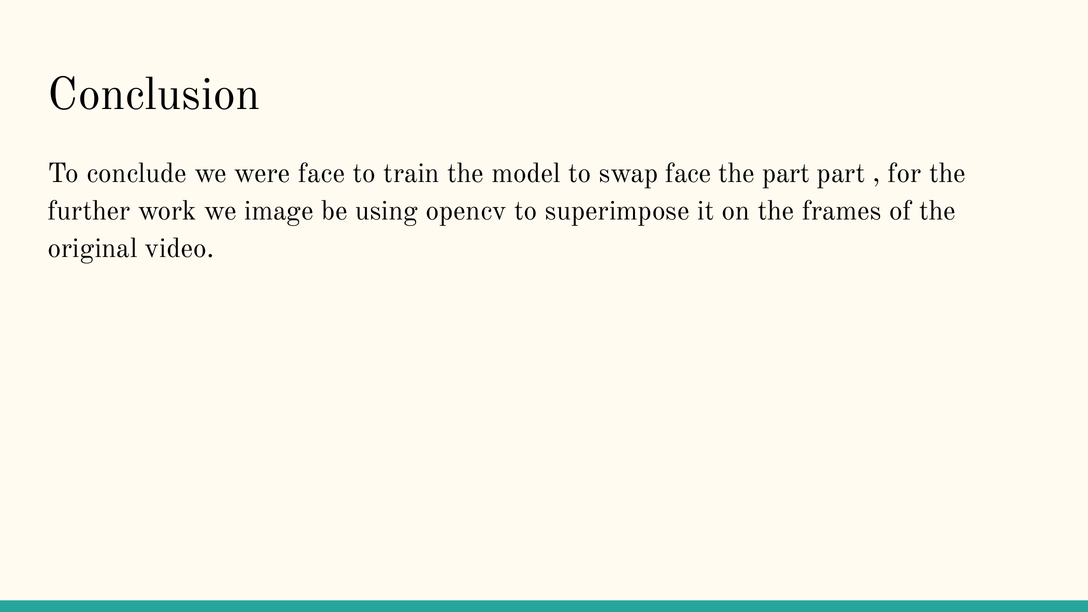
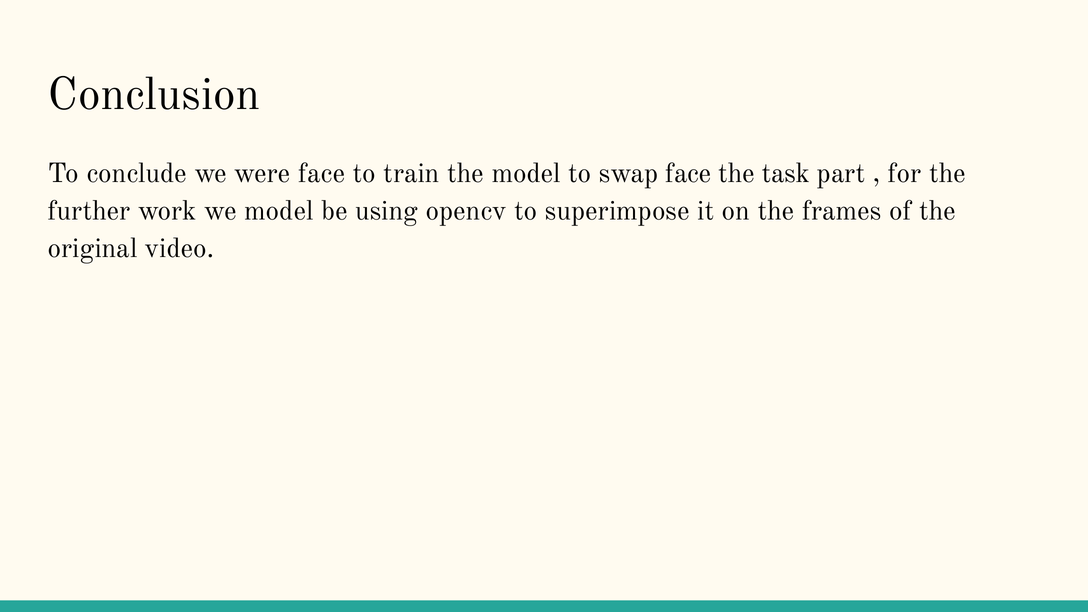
the part: part -> task
we image: image -> model
